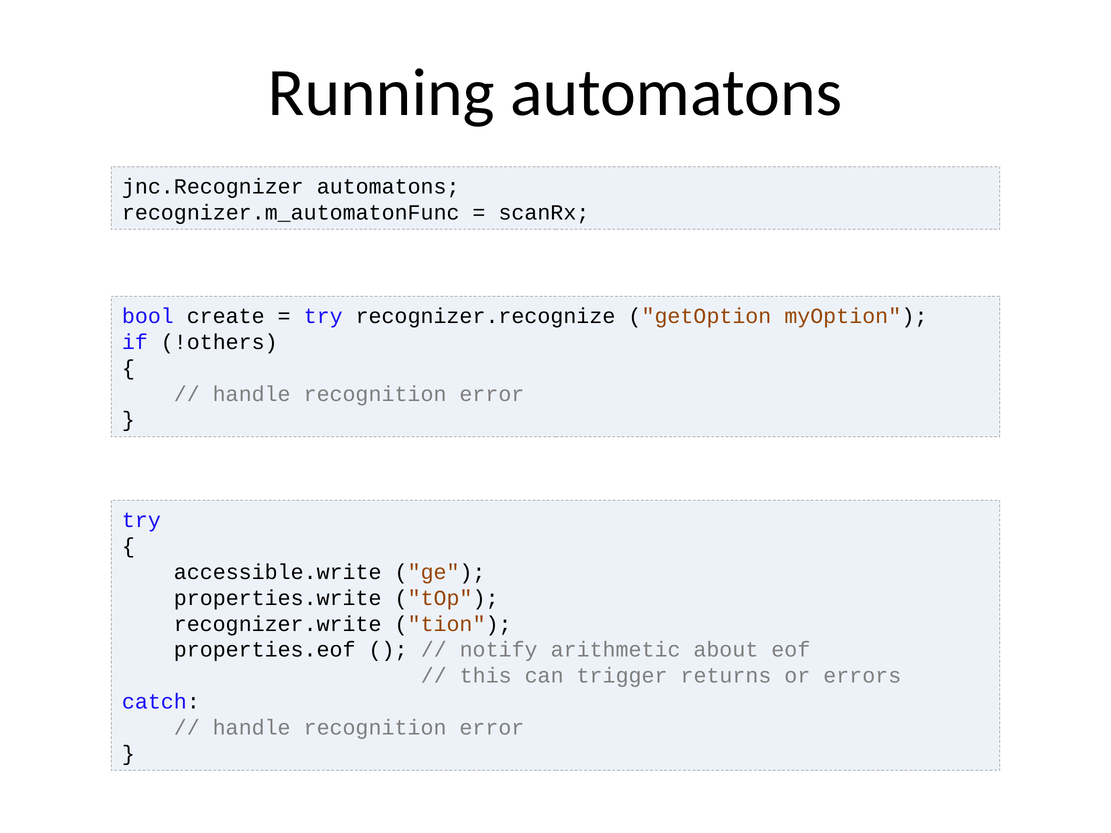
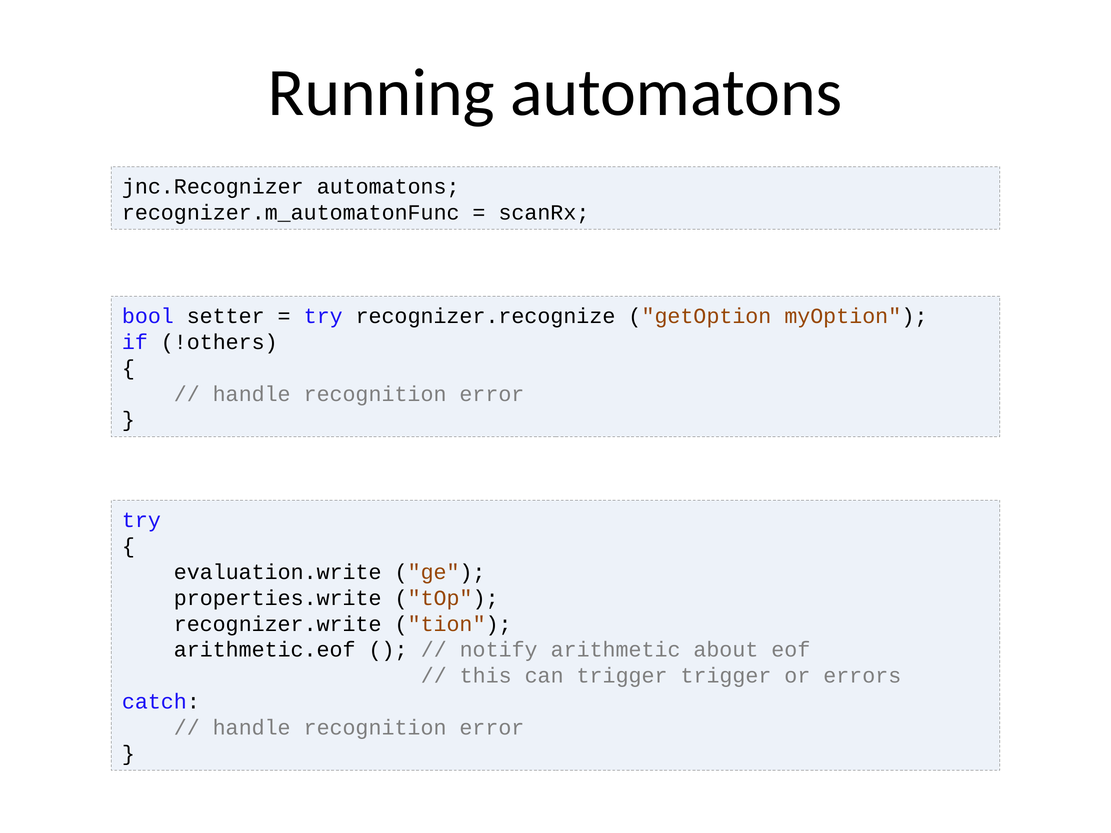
create: create -> setter
accessible.write: accessible.write -> evaluation.write
properties.eof: properties.eof -> arithmetic.eof
trigger returns: returns -> trigger
